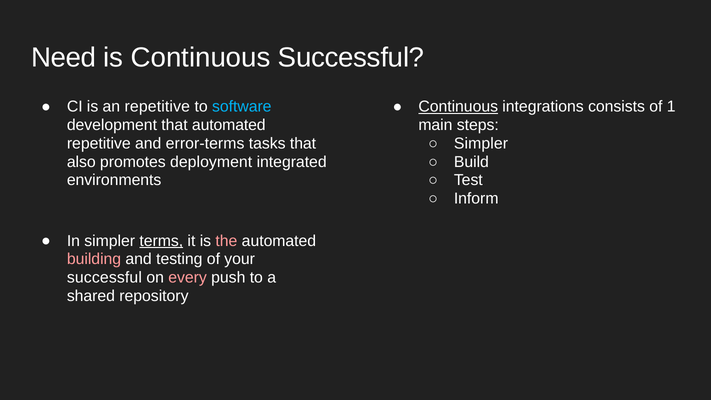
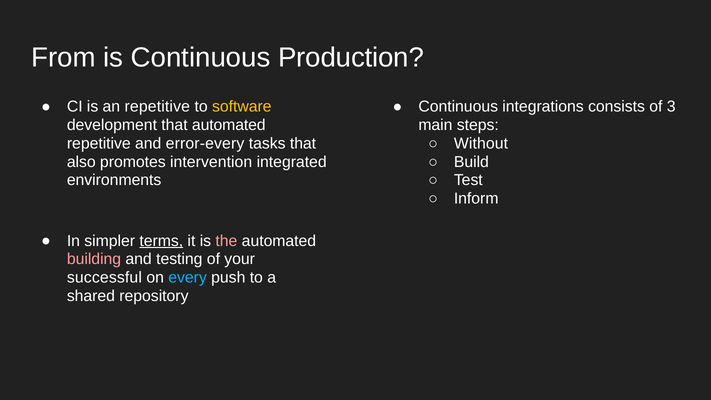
Need: Need -> From
Continuous Successful: Successful -> Production
software colour: light blue -> yellow
Continuous at (458, 107) underline: present -> none
1: 1 -> 3
Simpler at (481, 143): Simpler -> Without
error-terms: error-terms -> error-every
deployment: deployment -> intervention
every colour: pink -> light blue
